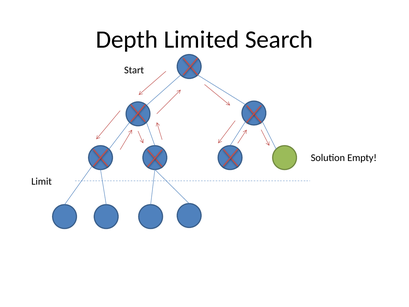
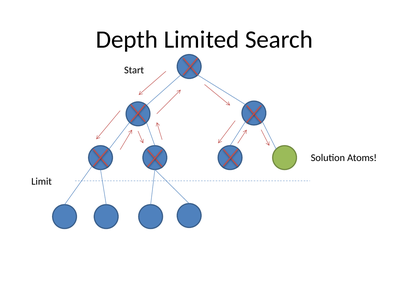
Empty: Empty -> Atoms
